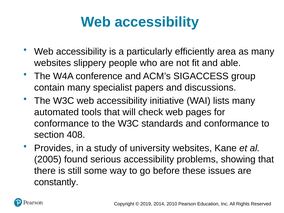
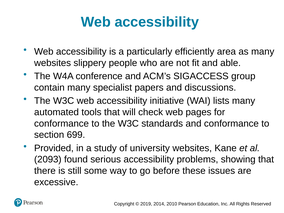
408: 408 -> 699
Provides: Provides -> Provided
2005: 2005 -> 2093
constantly: constantly -> excessive
